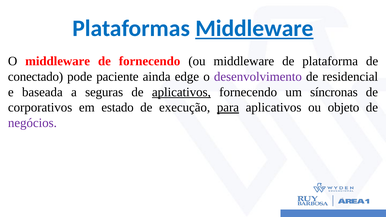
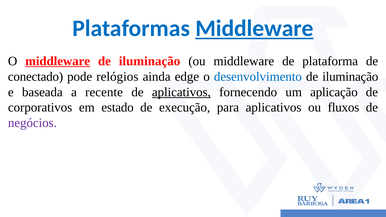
middleware at (58, 61) underline: none -> present
fornecendo at (150, 61): fornecendo -> iluminação
paciente: paciente -> relógios
desenvolvimento colour: purple -> blue
residencial at (350, 77): residencial -> iluminação
seguras: seguras -> recente
síncronas: síncronas -> aplicação
para underline: present -> none
objeto: objeto -> fluxos
